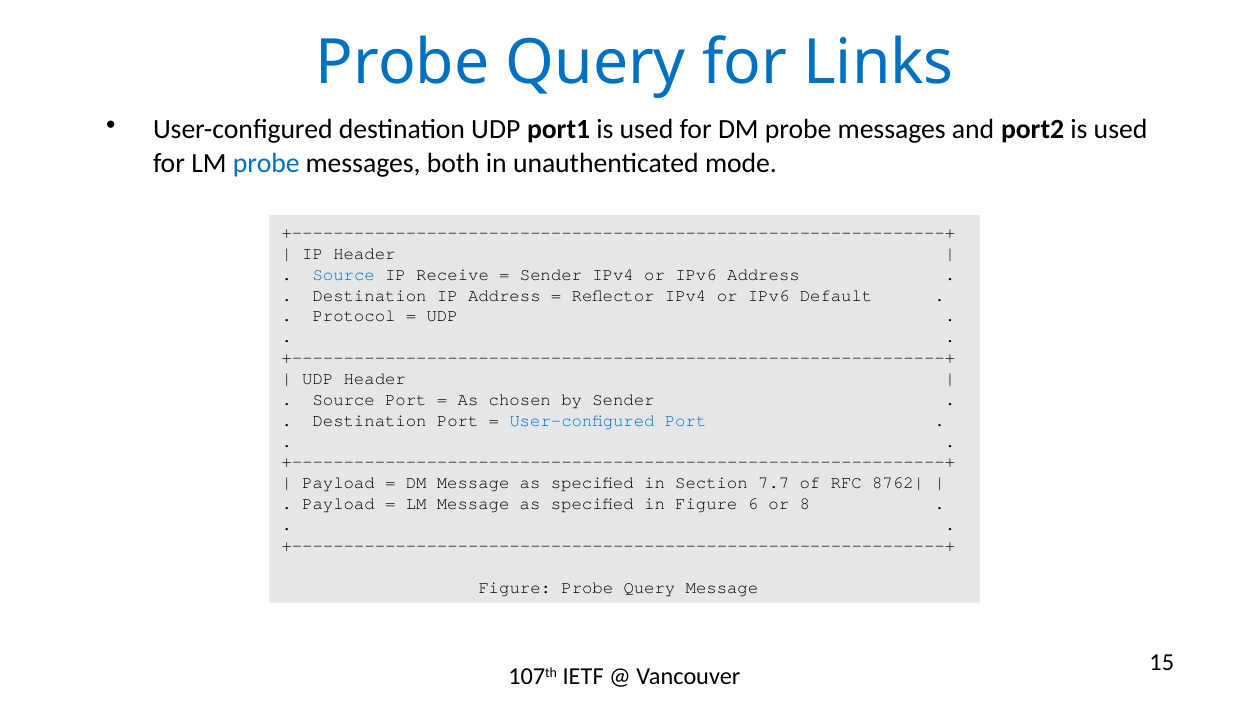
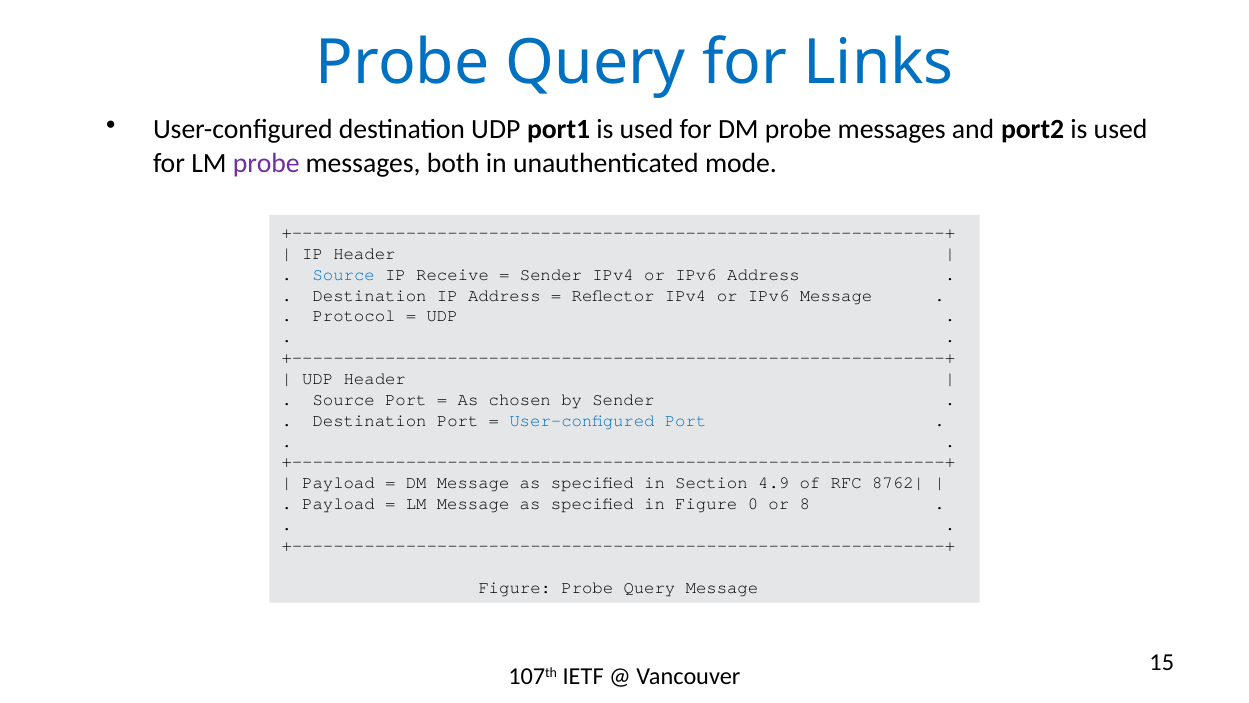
probe at (266, 163) colour: blue -> purple
IPv6 Default: Default -> Message
7.7: 7.7 -> 4.9
6: 6 -> 0
